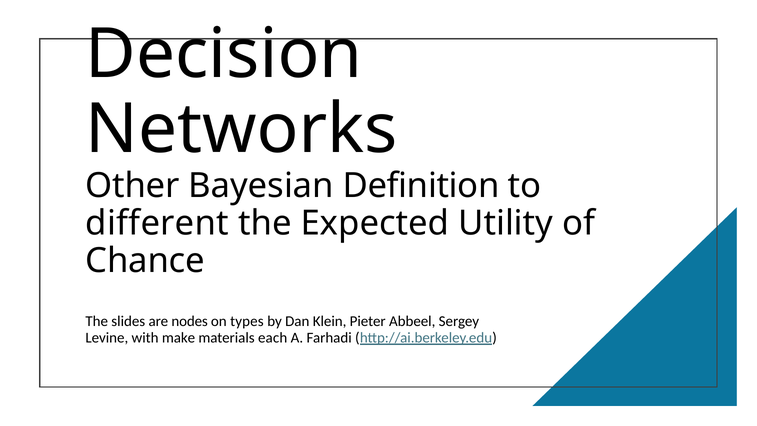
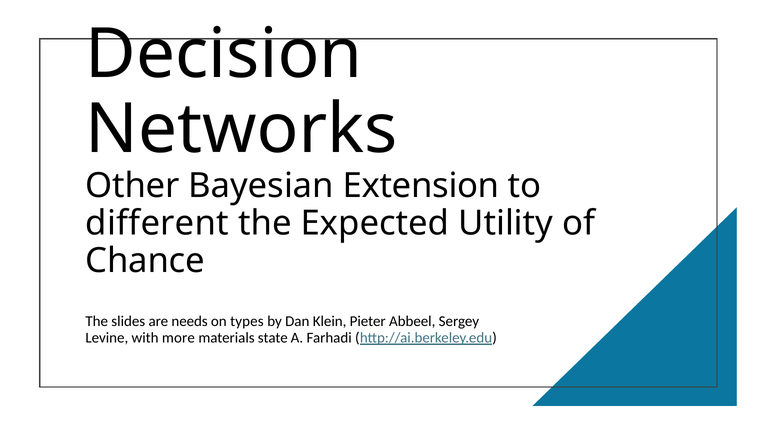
Definition: Definition -> Extension
nodes: nodes -> needs
make: make -> more
each: each -> state
